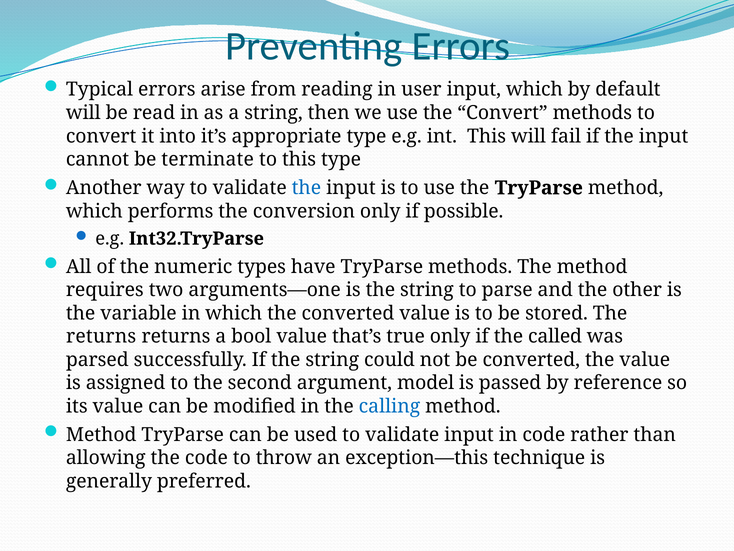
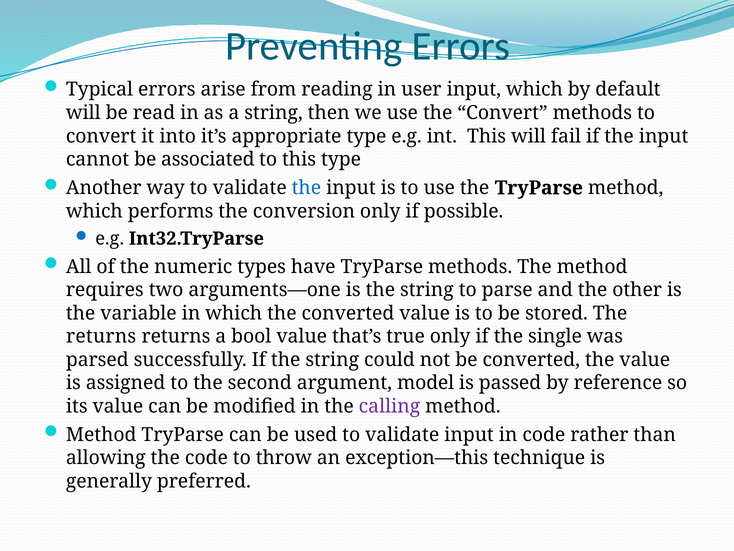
terminate: terminate -> associated
called: called -> single
calling colour: blue -> purple
